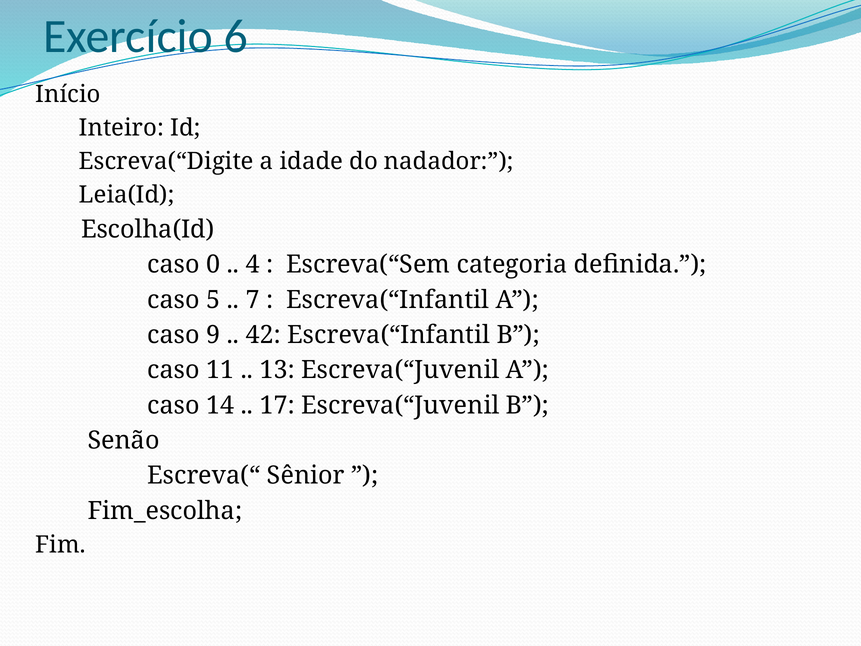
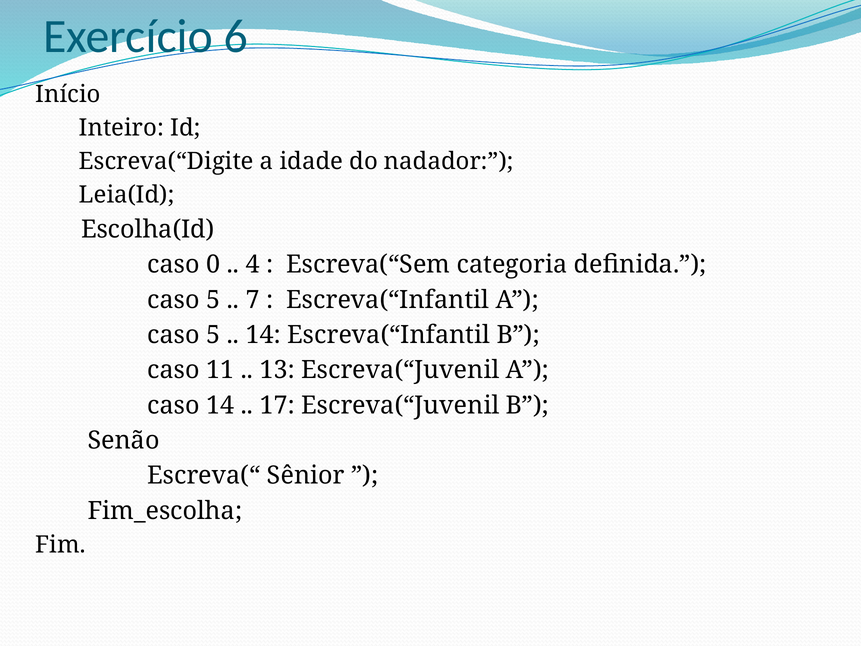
9 at (213, 335): 9 -> 5
42 at (263, 335): 42 -> 14
